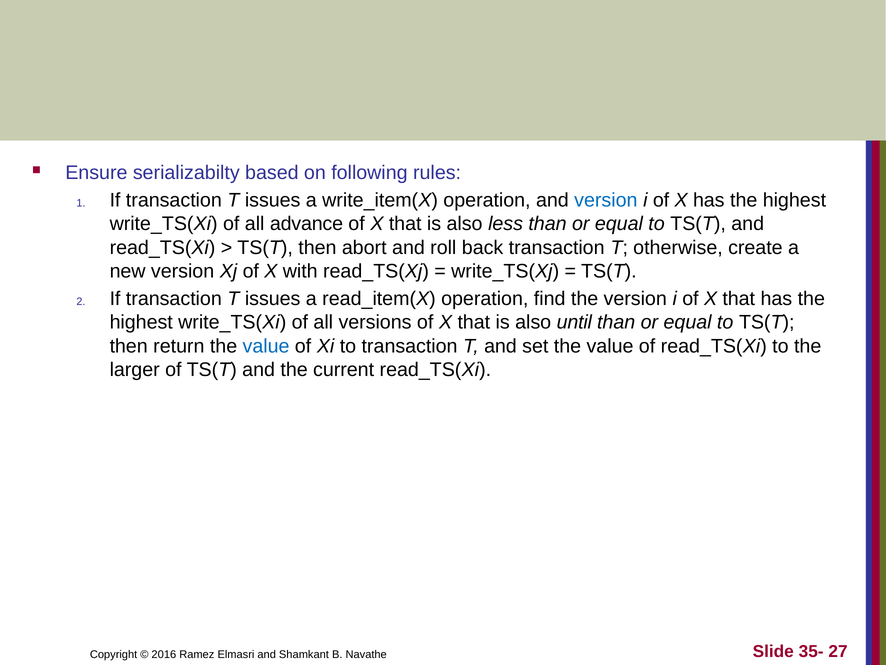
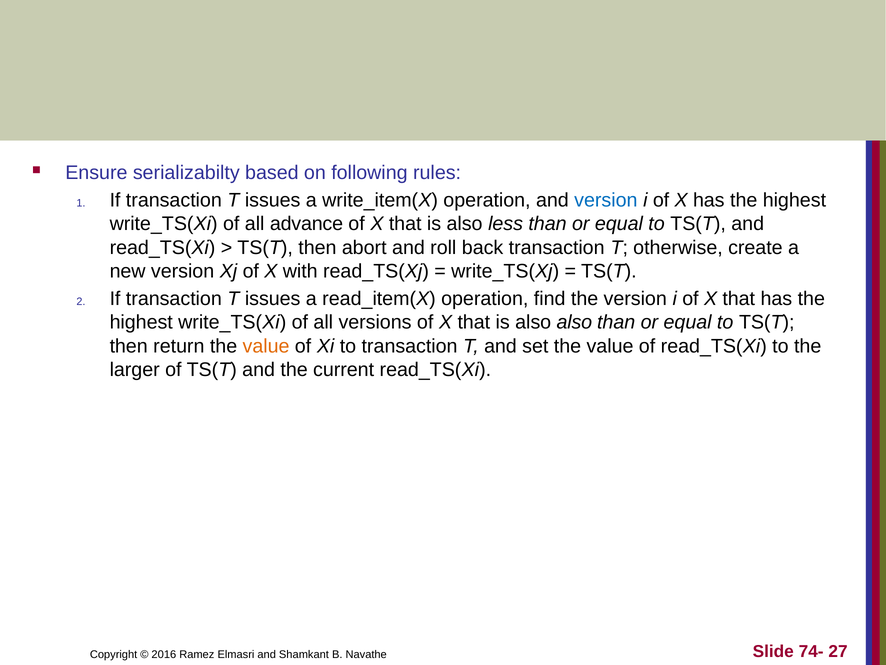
also until: until -> also
value at (266, 346) colour: blue -> orange
35-: 35- -> 74-
